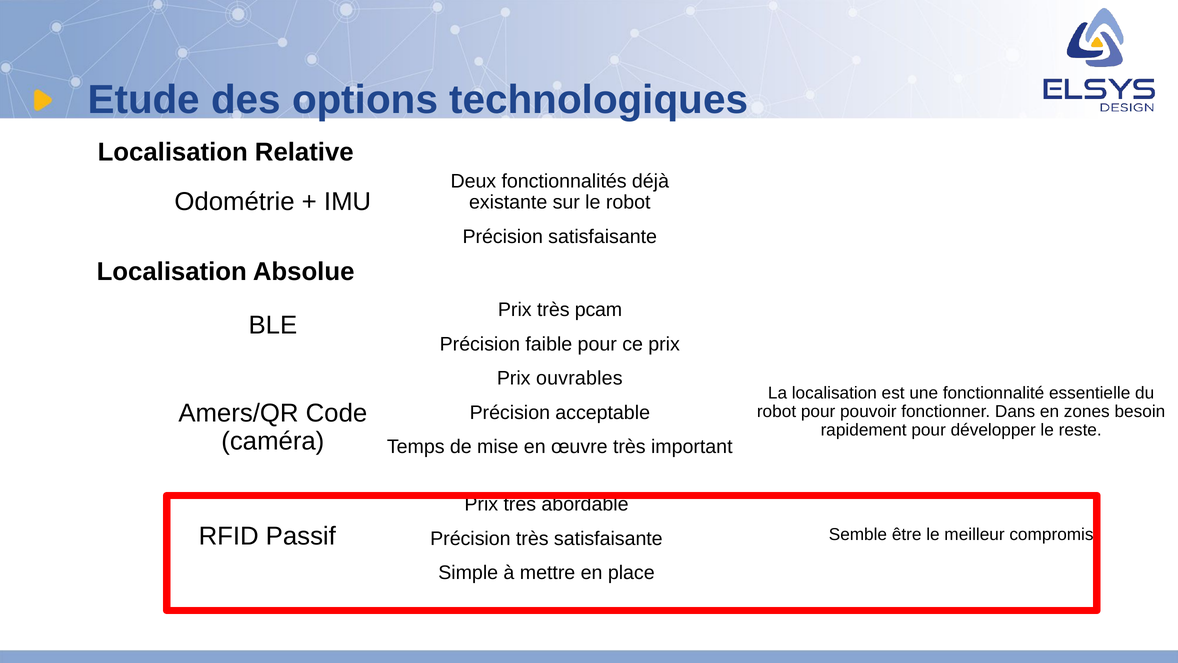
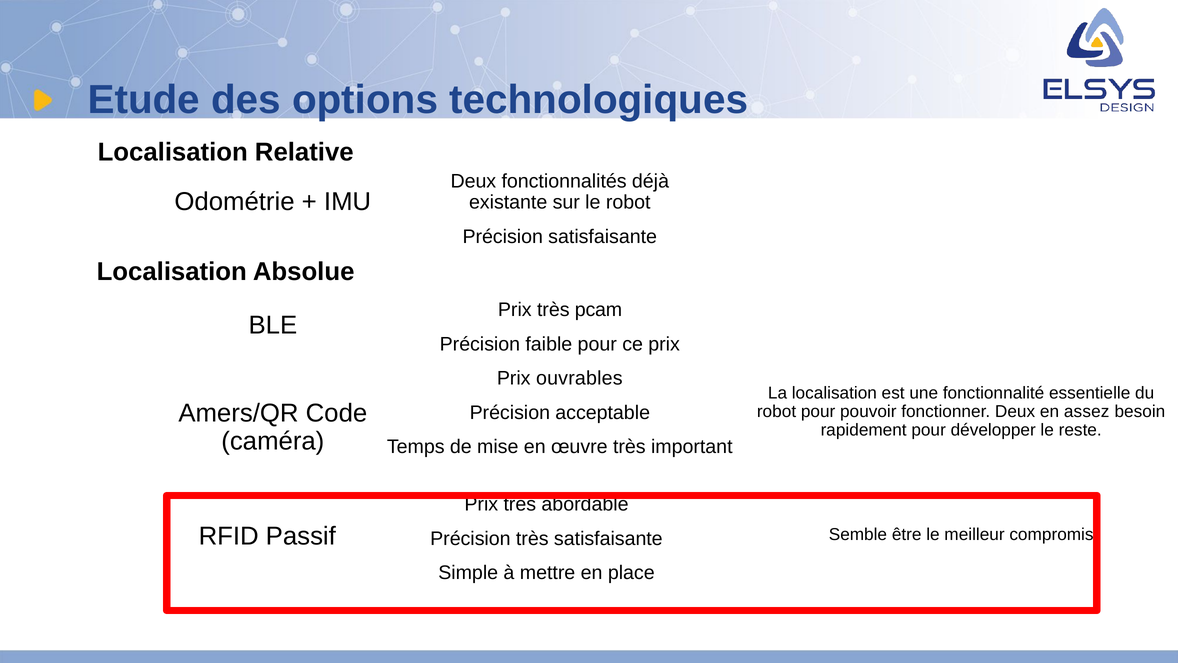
fonctionner Dans: Dans -> Deux
zones: zones -> assez
